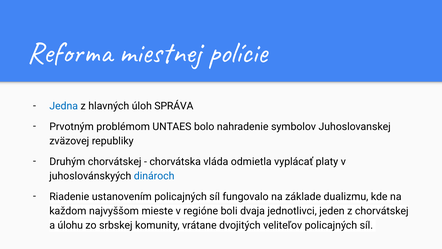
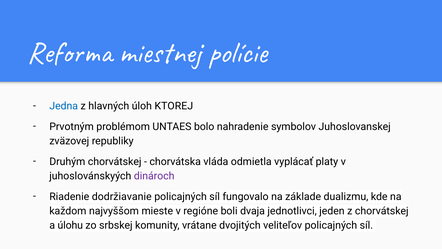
SPRÁVA: SPRÁVA -> KTOREJ
dinároch colour: blue -> purple
ustanovením: ustanovením -> dodržiavanie
